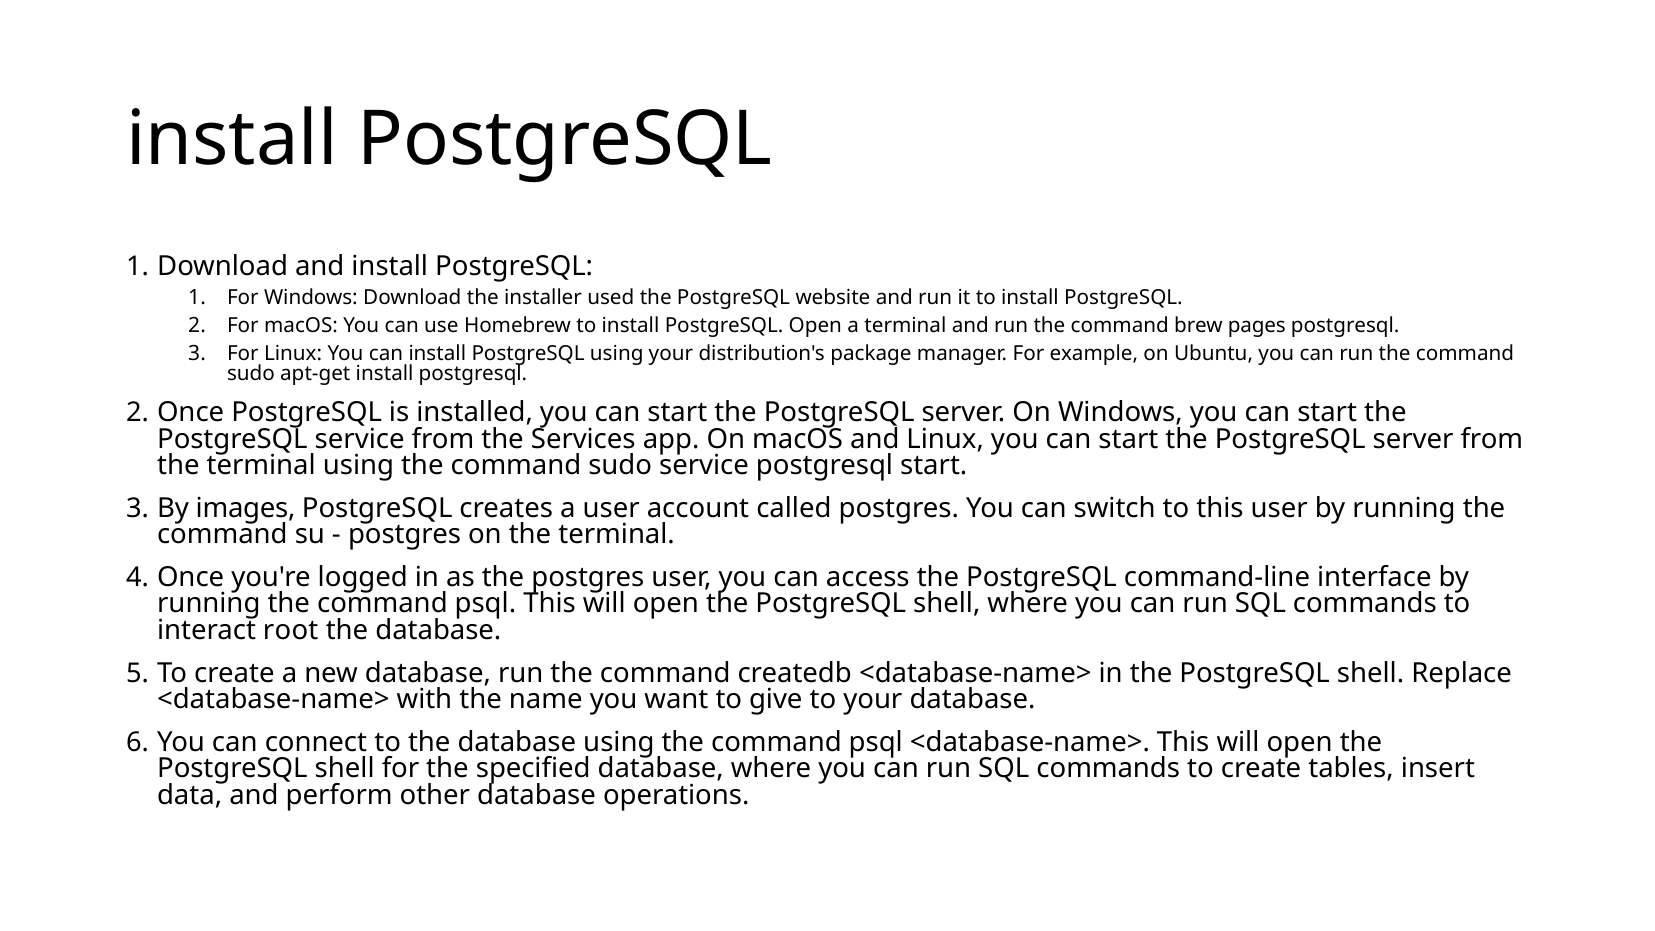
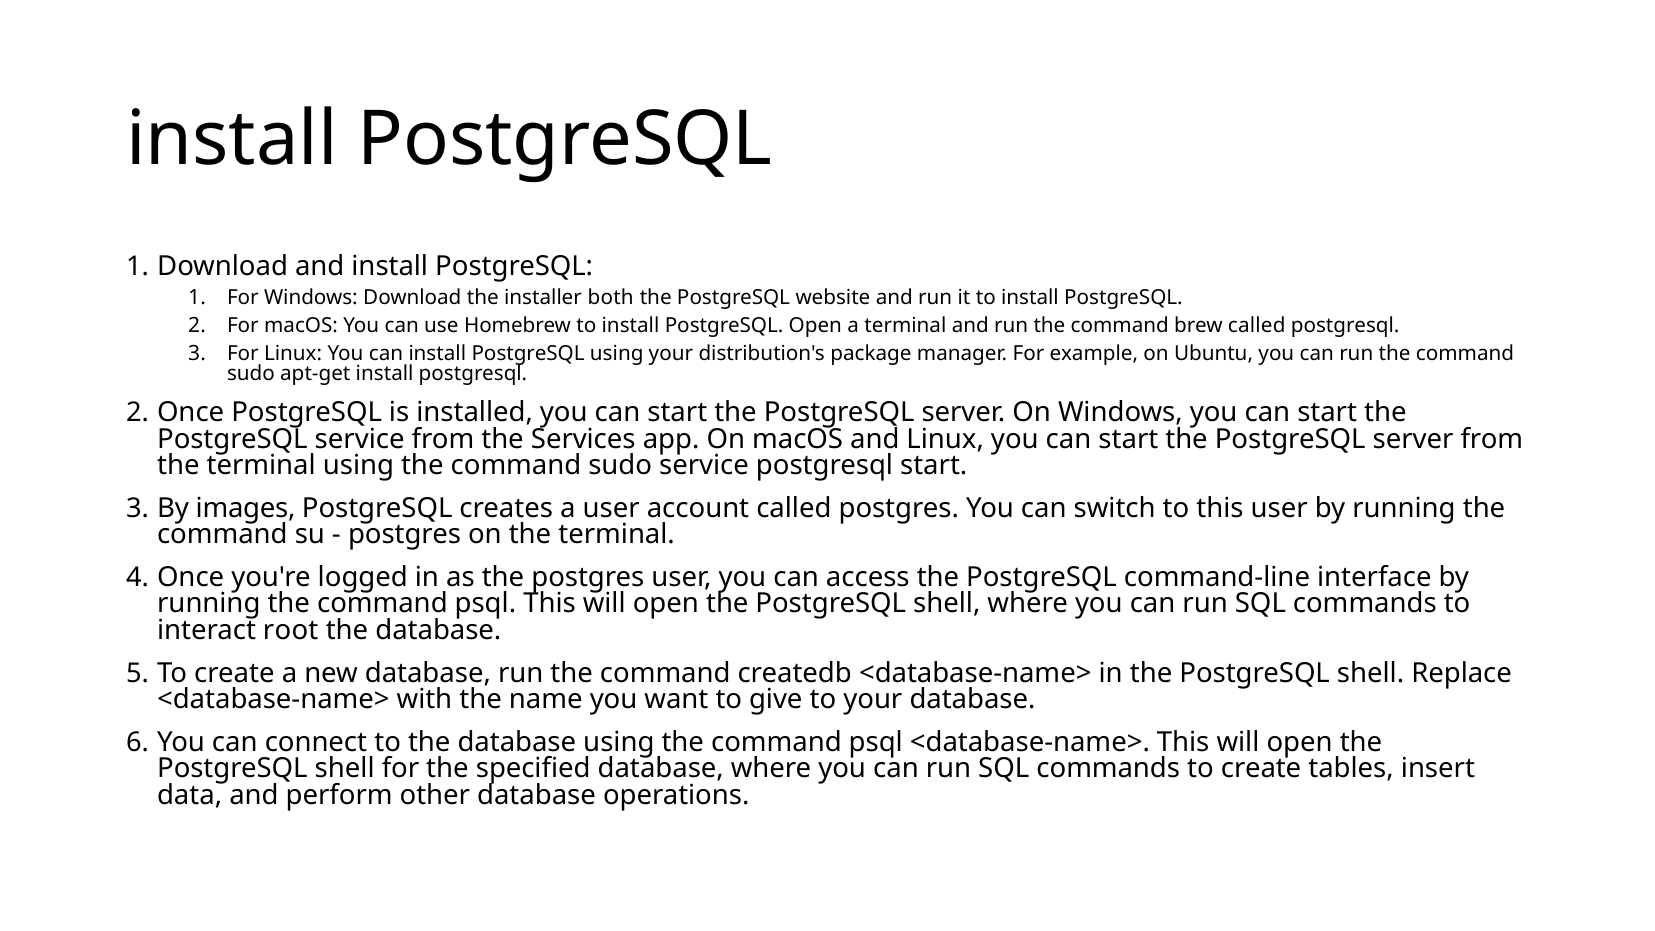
used: used -> both
brew pages: pages -> called
